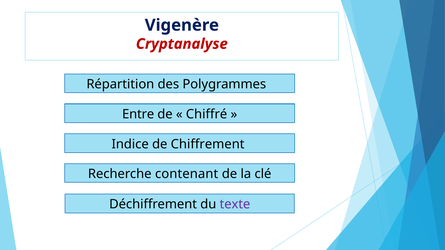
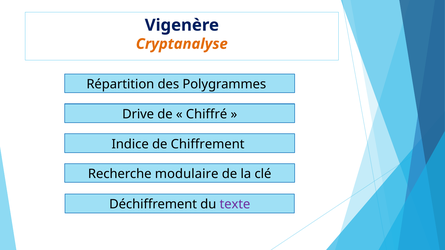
Cryptanalyse colour: red -> orange
Entre: Entre -> Drive
contenant: contenant -> modulaire
